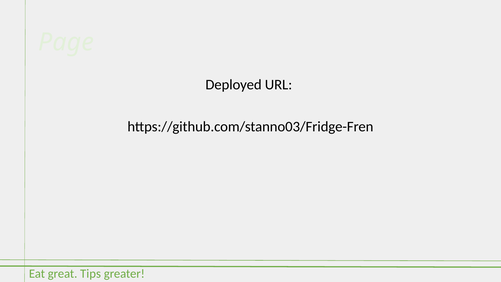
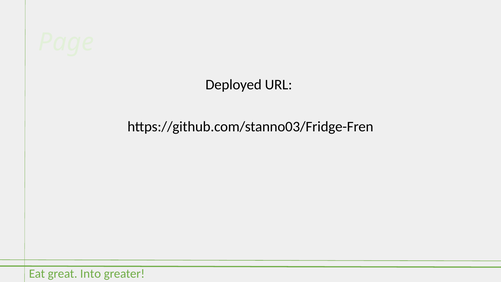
Tips: Tips -> Into
